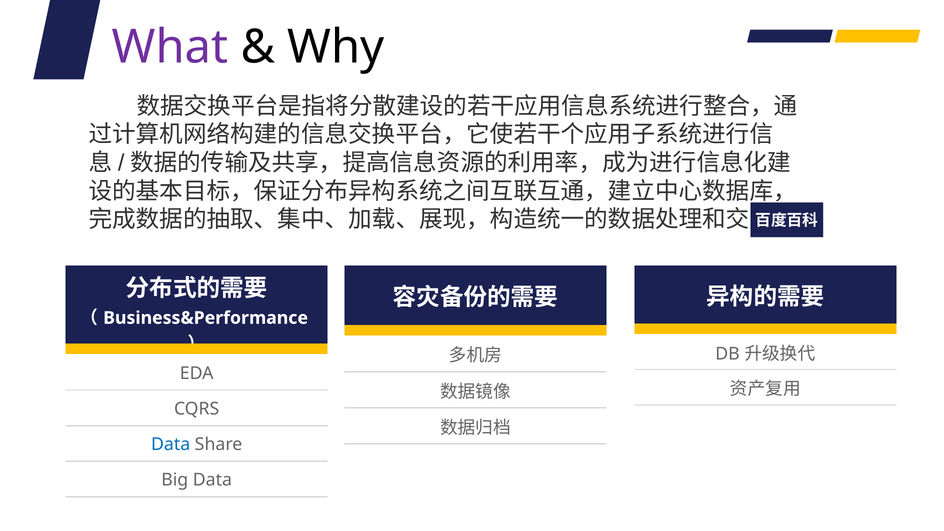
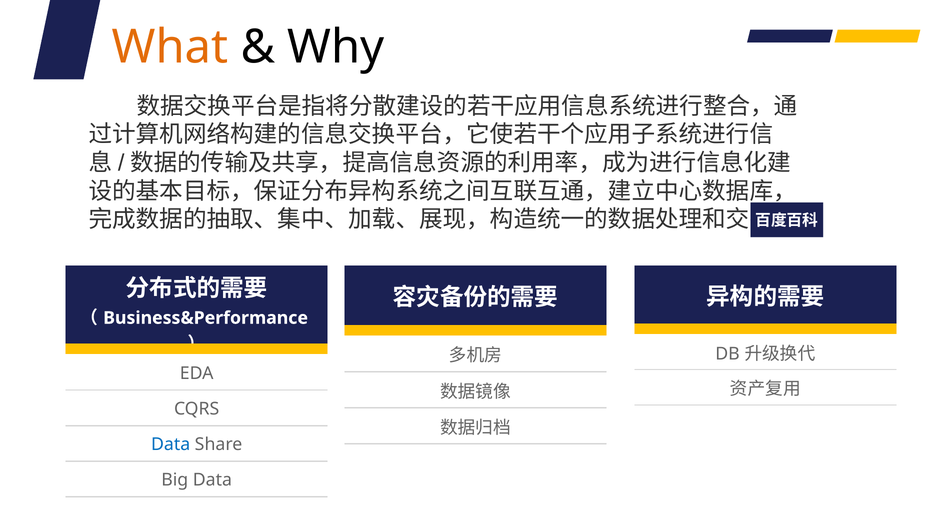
What colour: purple -> orange
